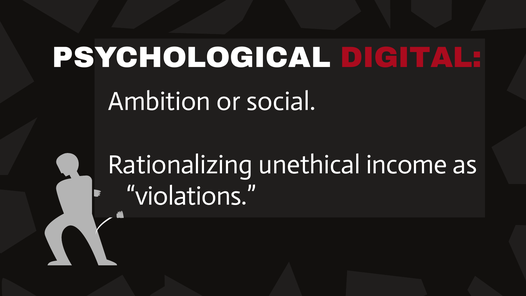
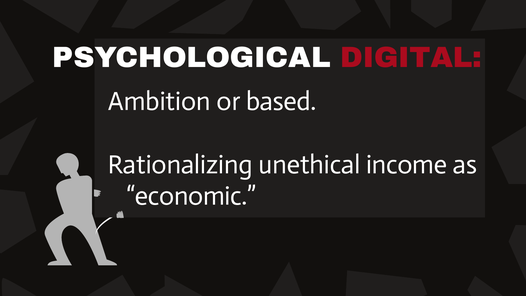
social: social -> based
violations: violations -> economic
